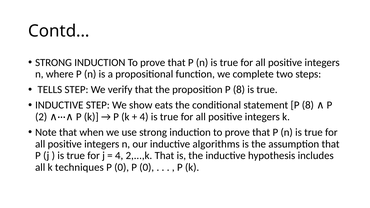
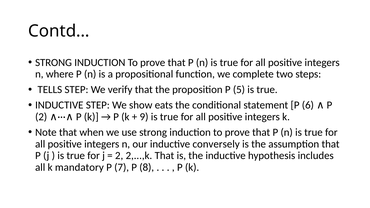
proposition P 8: 8 -> 5
statement P 8: 8 -> 6
4 at (144, 117): 4 -> 9
algorithms: algorithms -> conversely
4 at (119, 156): 4 -> 2
techniques: techniques -> mandatory
0 at (122, 167): 0 -> 7
0 at (147, 167): 0 -> 8
